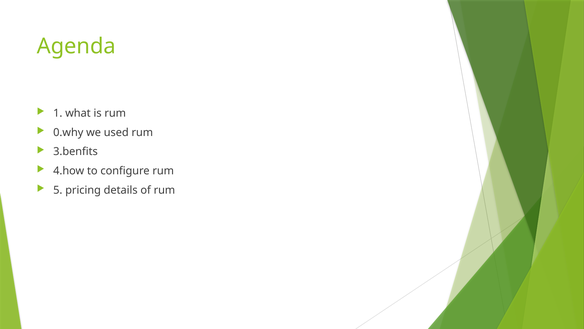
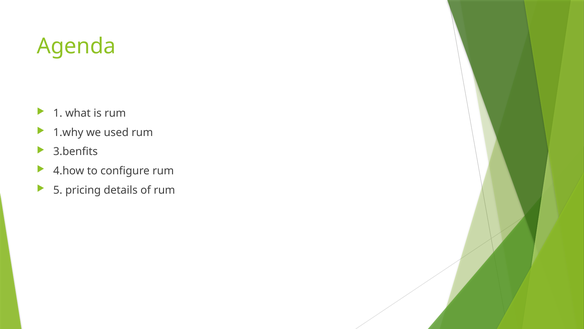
0.why: 0.why -> 1.why
